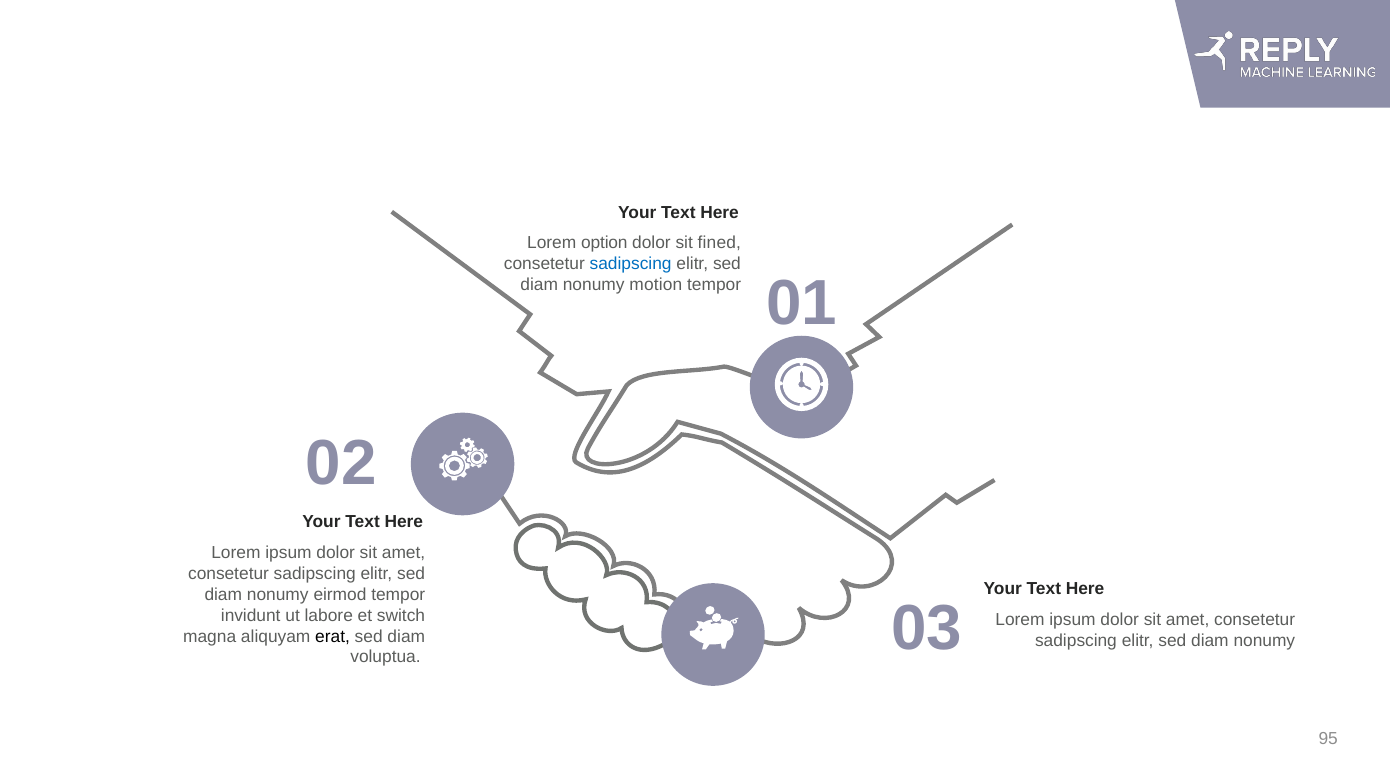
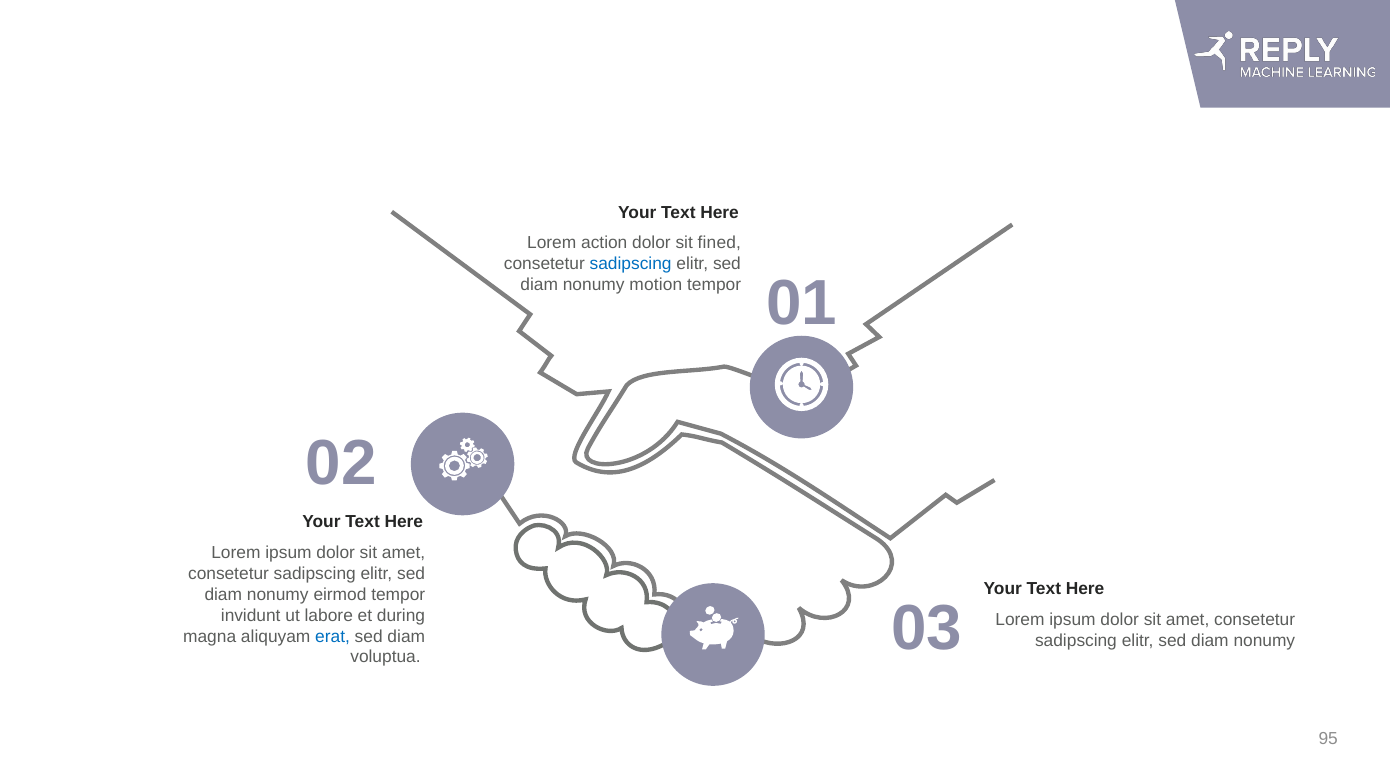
option: option -> action
switch: switch -> during
erat colour: black -> blue
